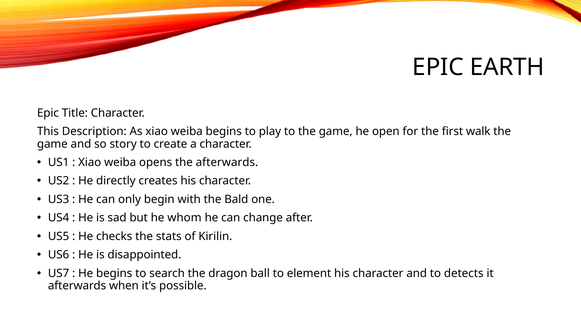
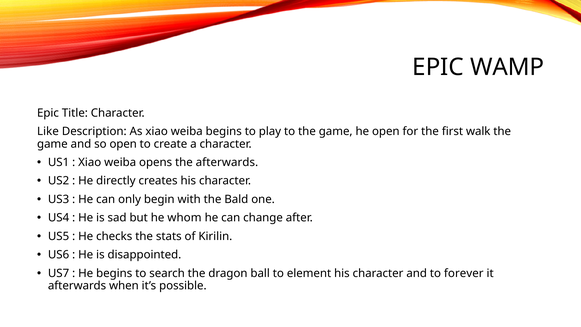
EARTH: EARTH -> WAMP
This: This -> Like
so story: story -> open
detects: detects -> forever
